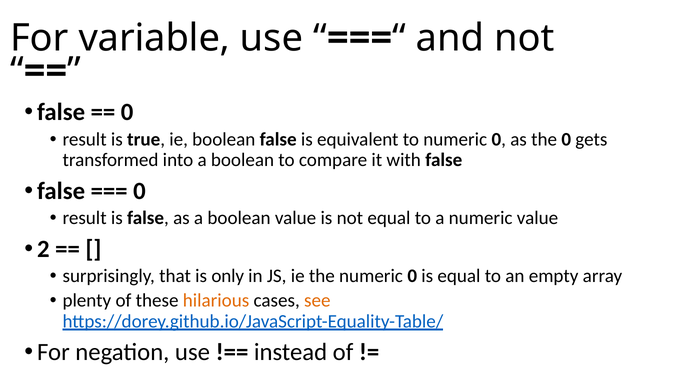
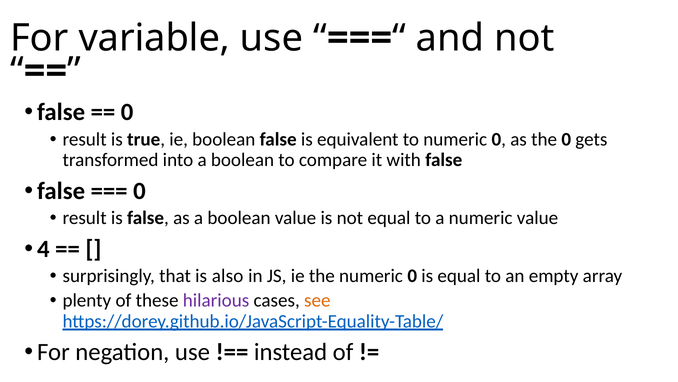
2: 2 -> 4
only: only -> also
hilarious colour: orange -> purple
